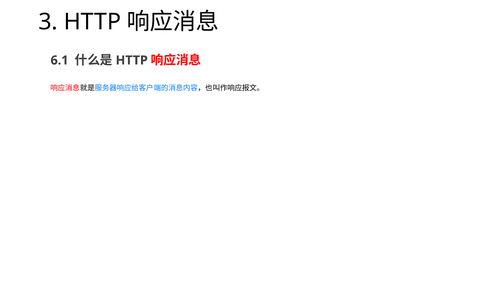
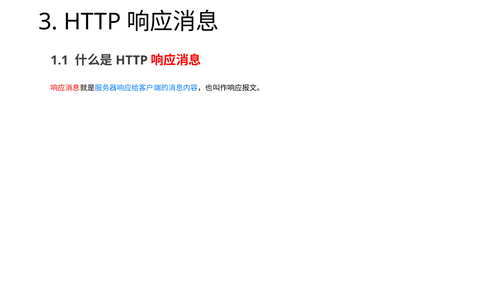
6.1: 6.1 -> 1.1
